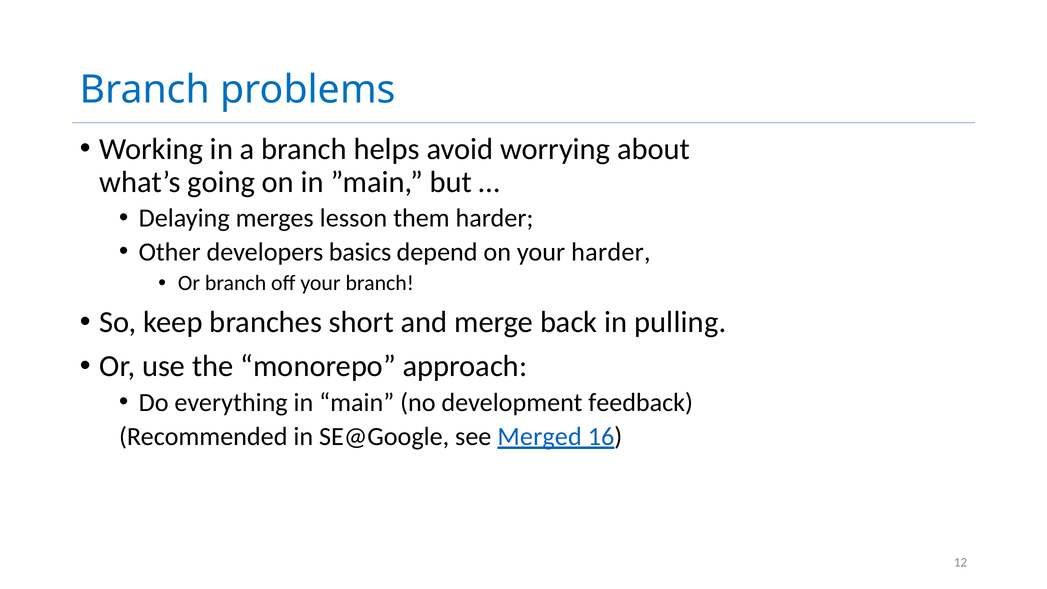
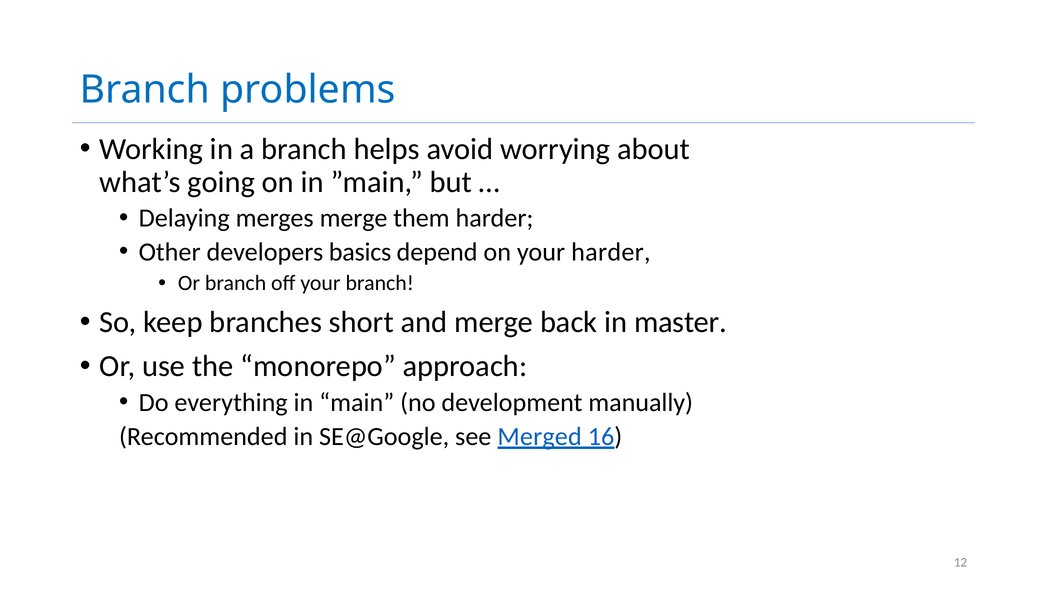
merges lesson: lesson -> merge
pulling: pulling -> master
feedback: feedback -> manually
